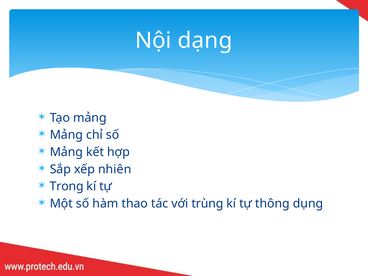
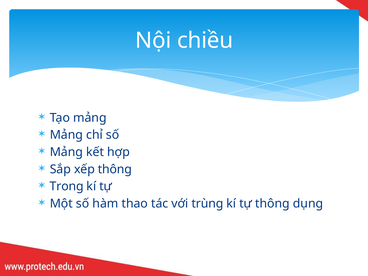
dạng: dạng -> chiều
xếp nhiên: nhiên -> thông
